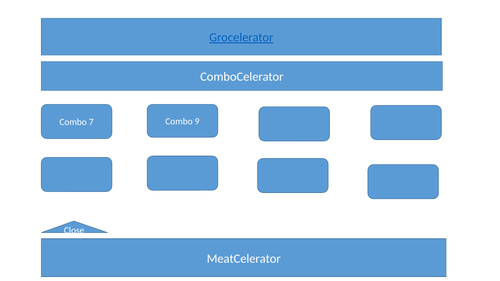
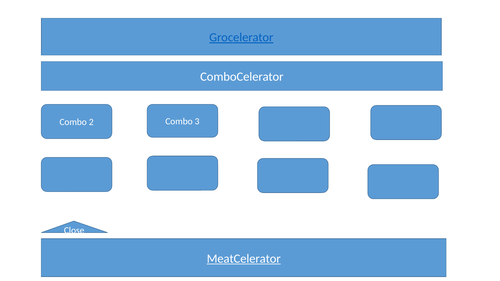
7: 7 -> 2
9: 9 -> 3
MeatCelerator underline: none -> present
